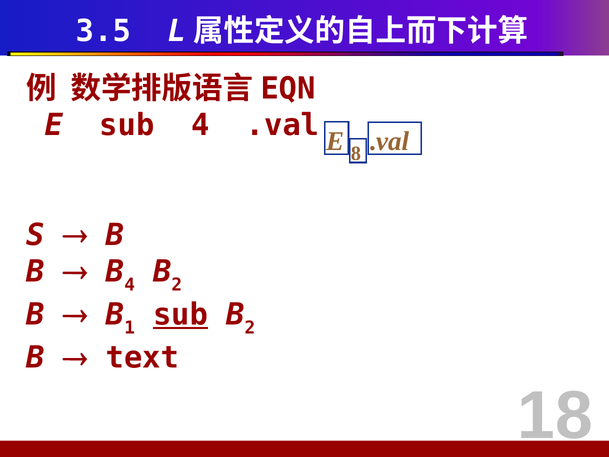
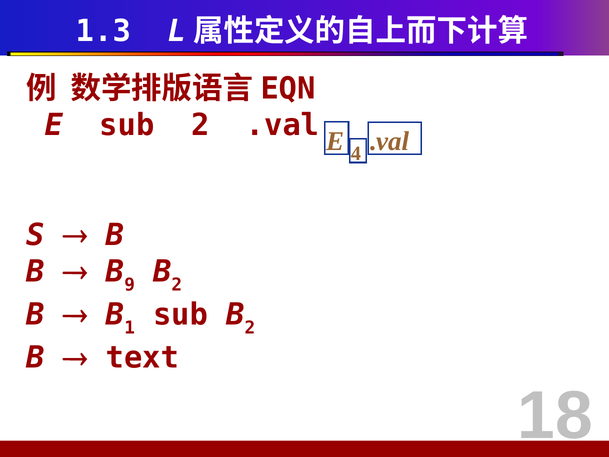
3.5: 3.5 -> 1.3
sub 4: 4 -> 2
8: 8 -> 4
B 4: 4 -> 9
sub at (181, 315) underline: present -> none
